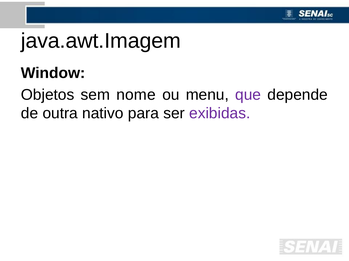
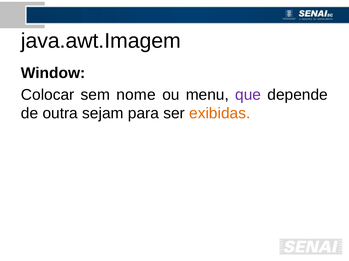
Objetos: Objetos -> Colocar
nativo: nativo -> sejam
exibidas colour: purple -> orange
